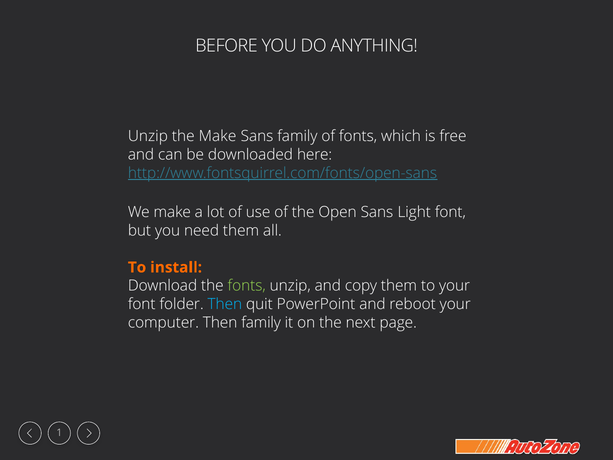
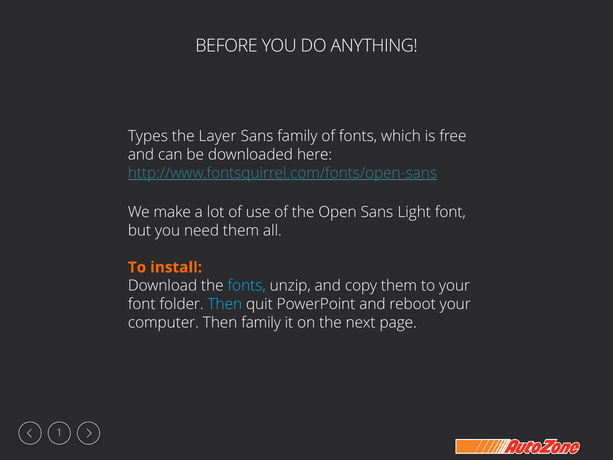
Unzip at (148, 136): Unzip -> Types
the Make: Make -> Layer
fonts at (247, 286) colour: light green -> light blue
